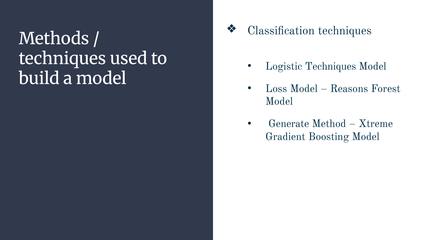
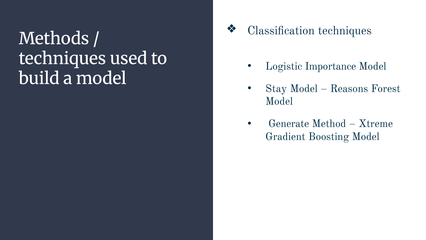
Logistic Techniques: Techniques -> Importance
Loss: Loss -> Stay
